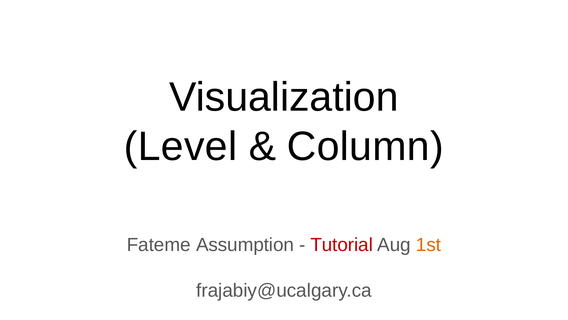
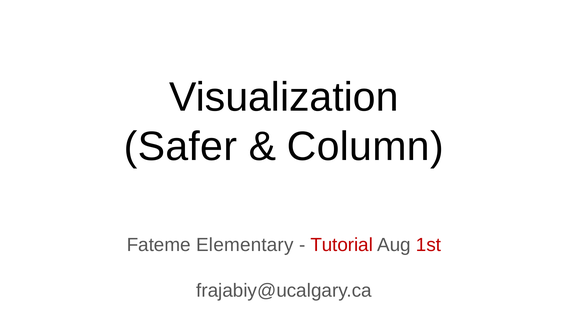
Level: Level -> Safer
Assumption: Assumption -> Elementary
1st colour: orange -> red
